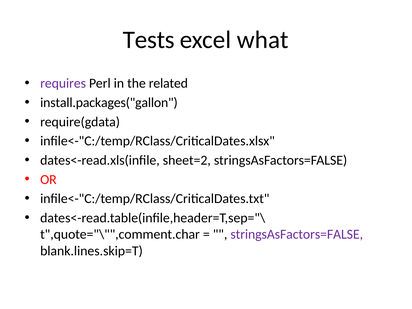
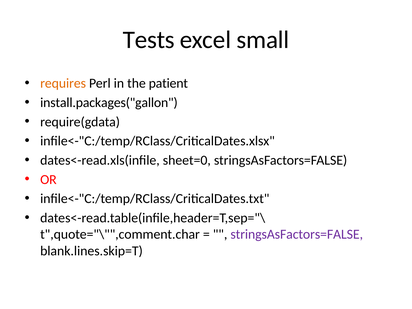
what: what -> small
requires colour: purple -> orange
related: related -> patient
sheet=2: sheet=2 -> sheet=0
